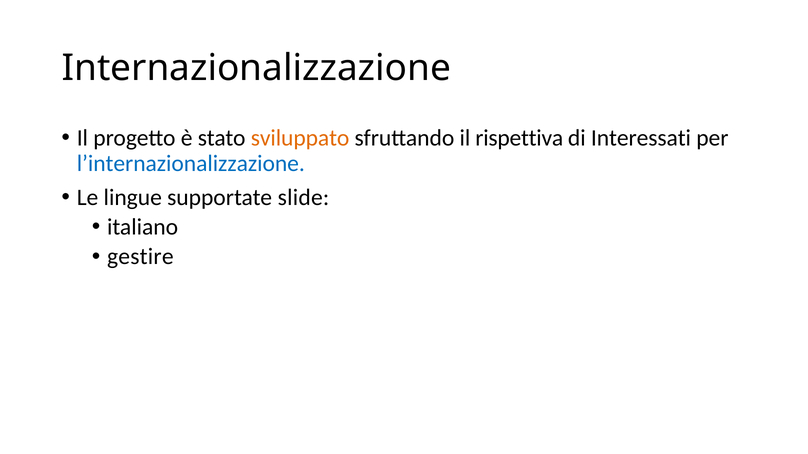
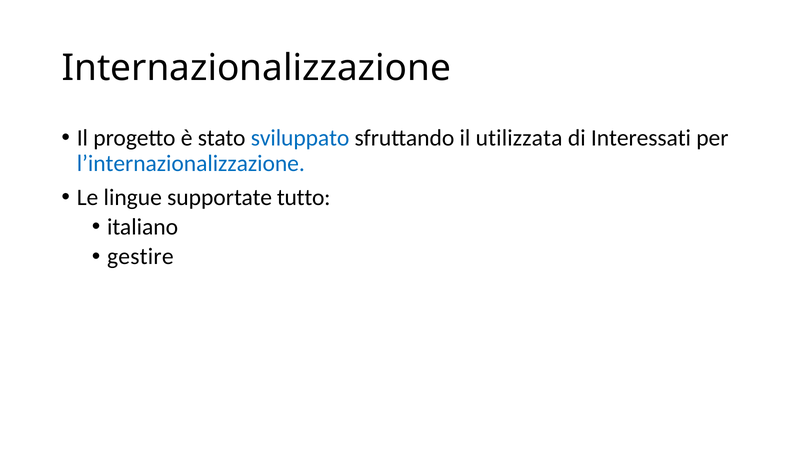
sviluppato colour: orange -> blue
rispettiva: rispettiva -> utilizzata
slide: slide -> tutto
